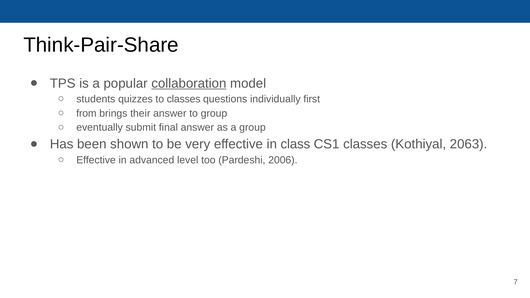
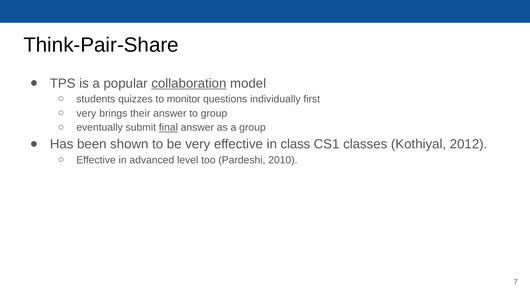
to classes: classes -> monitor
from at (86, 113): from -> very
final underline: none -> present
2063: 2063 -> 2012
2006: 2006 -> 2010
